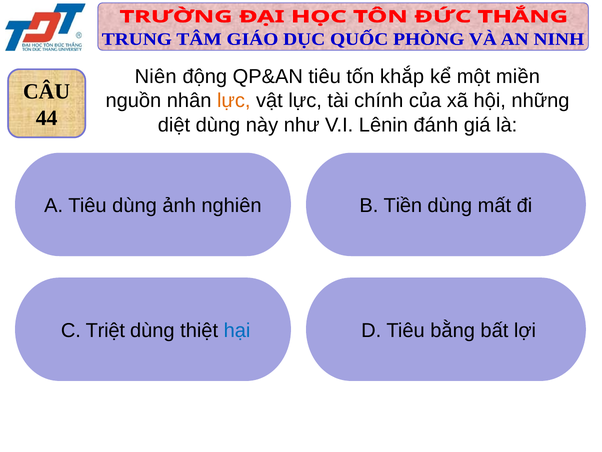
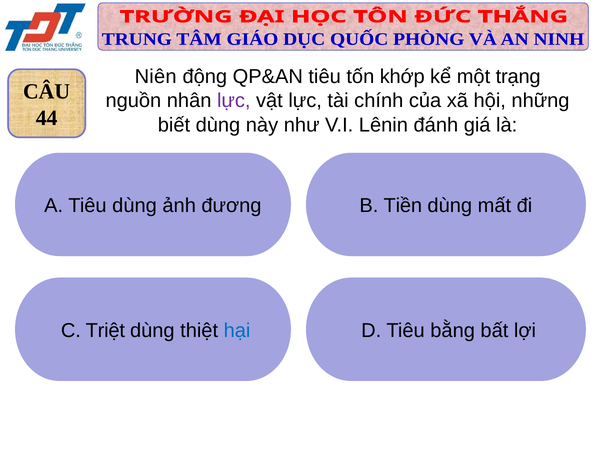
khắp: khắp -> khớp
miền: miền -> trạng
lực at (234, 101) colour: orange -> purple
diệt: diệt -> biết
nghiên: nghiên -> đương
